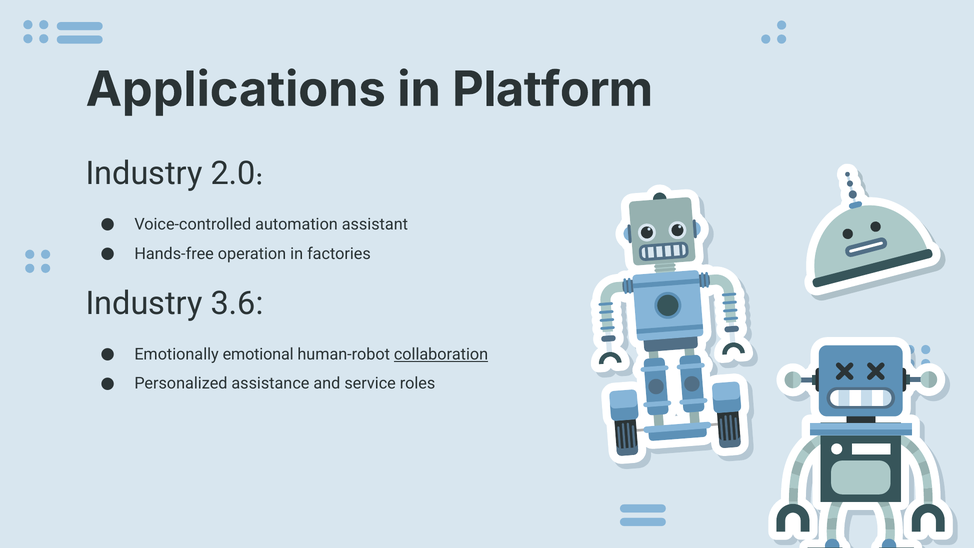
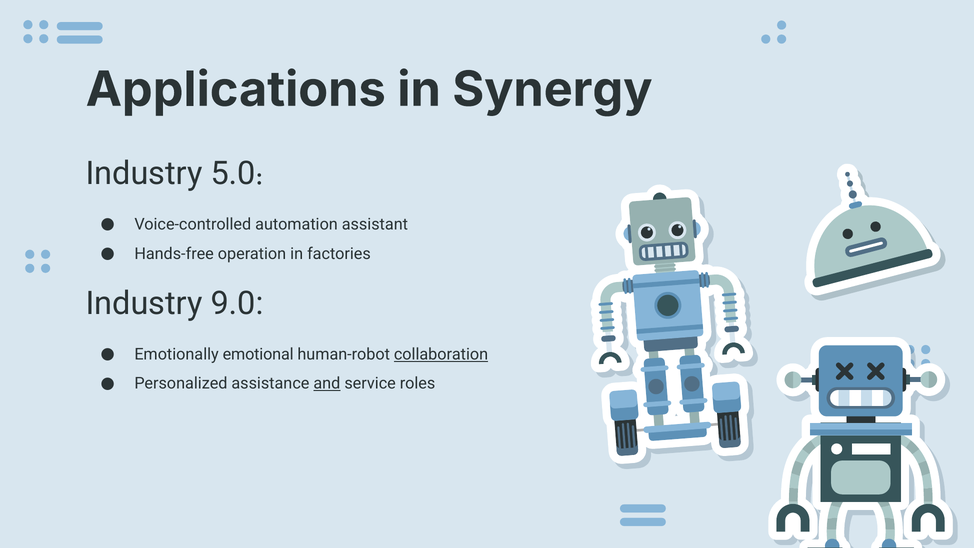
Platform: Platform -> Synergy
2.0: 2.0 -> 5.0
3.6: 3.6 -> 9.0
and underline: none -> present
